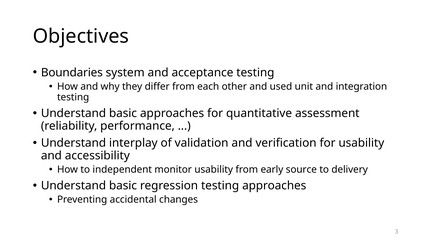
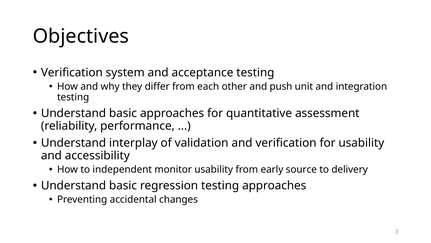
Boundaries at (72, 72): Boundaries -> Verification
used: used -> push
